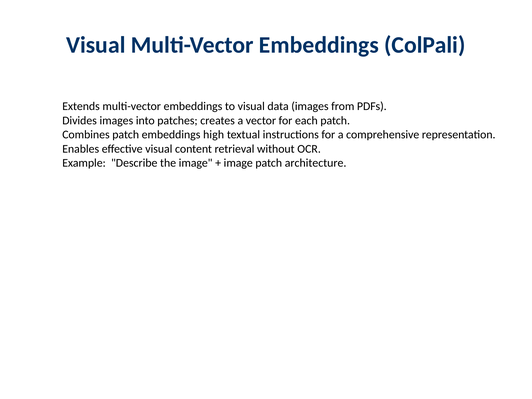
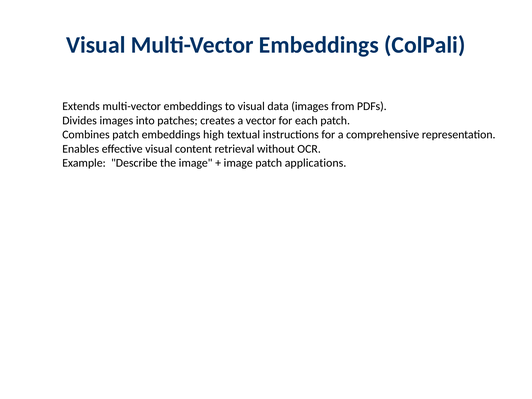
architecture: architecture -> applications
